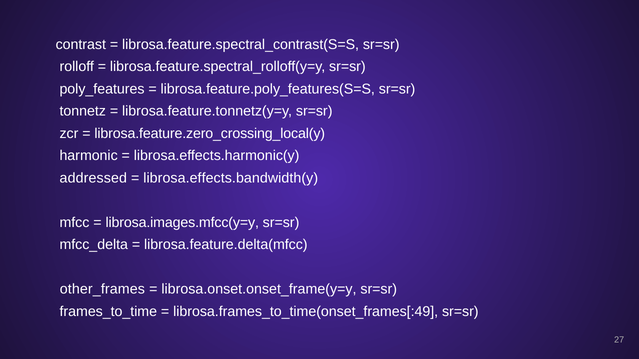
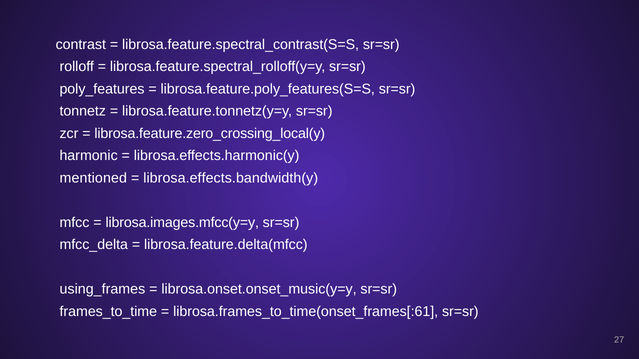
addressed: addressed -> mentioned
other_frames: other_frames -> using_frames
librosa.onset.onset_frame(y=y: librosa.onset.onset_frame(y=y -> librosa.onset.onset_music(y=y
librosa.frames_to_time(onset_frames[:49: librosa.frames_to_time(onset_frames[:49 -> librosa.frames_to_time(onset_frames[:61
